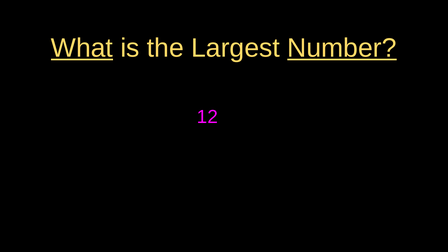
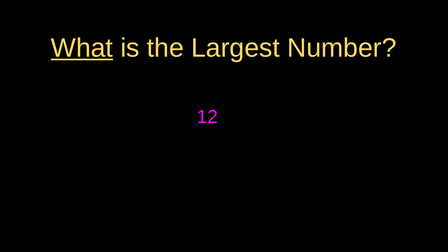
Number underline: present -> none
